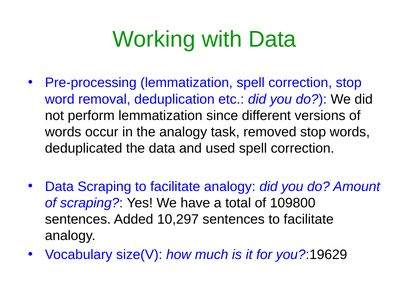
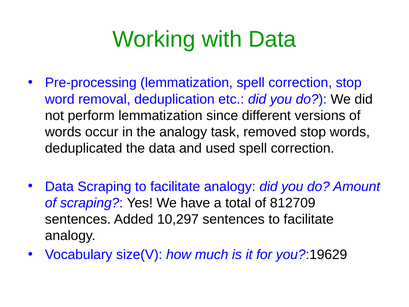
109800: 109800 -> 812709
